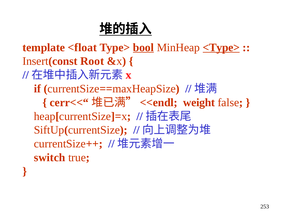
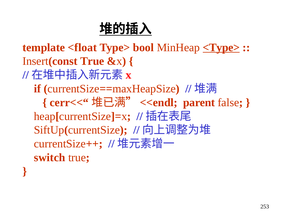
bool underline: present -> none
Insert(const Root: Root -> True
weight: weight -> parent
